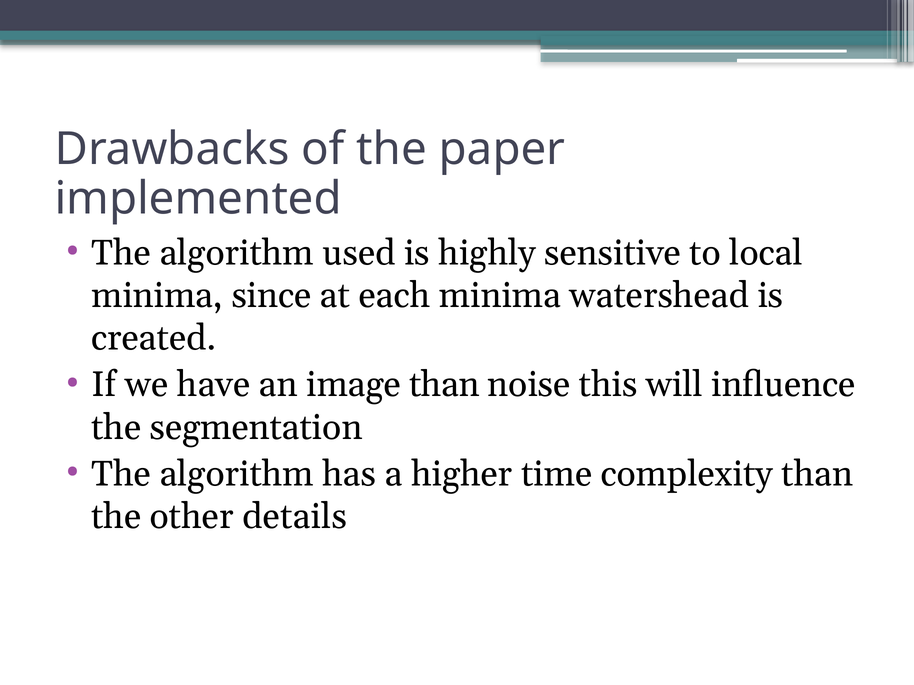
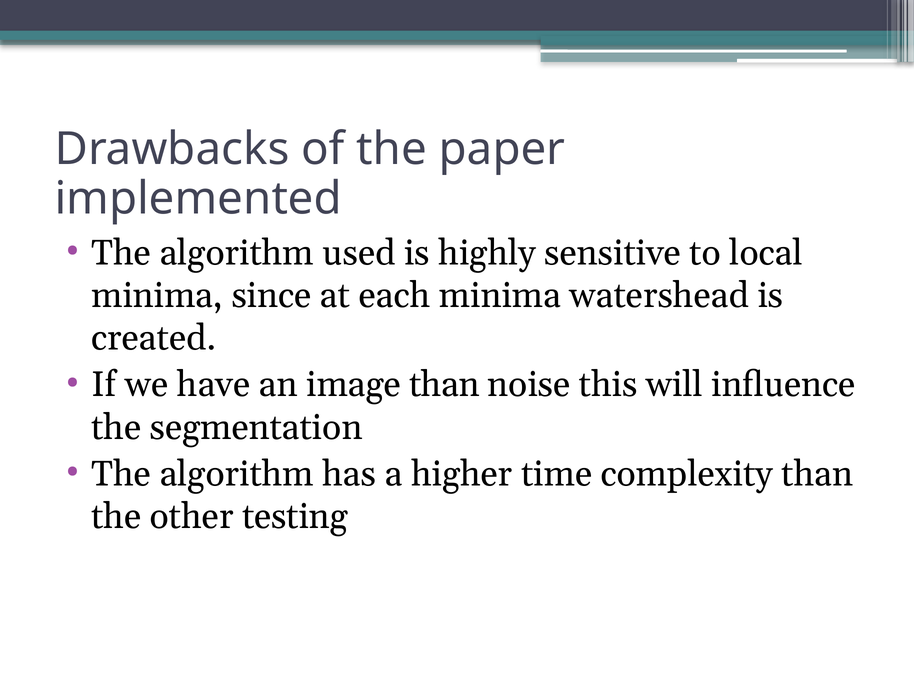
details: details -> testing
